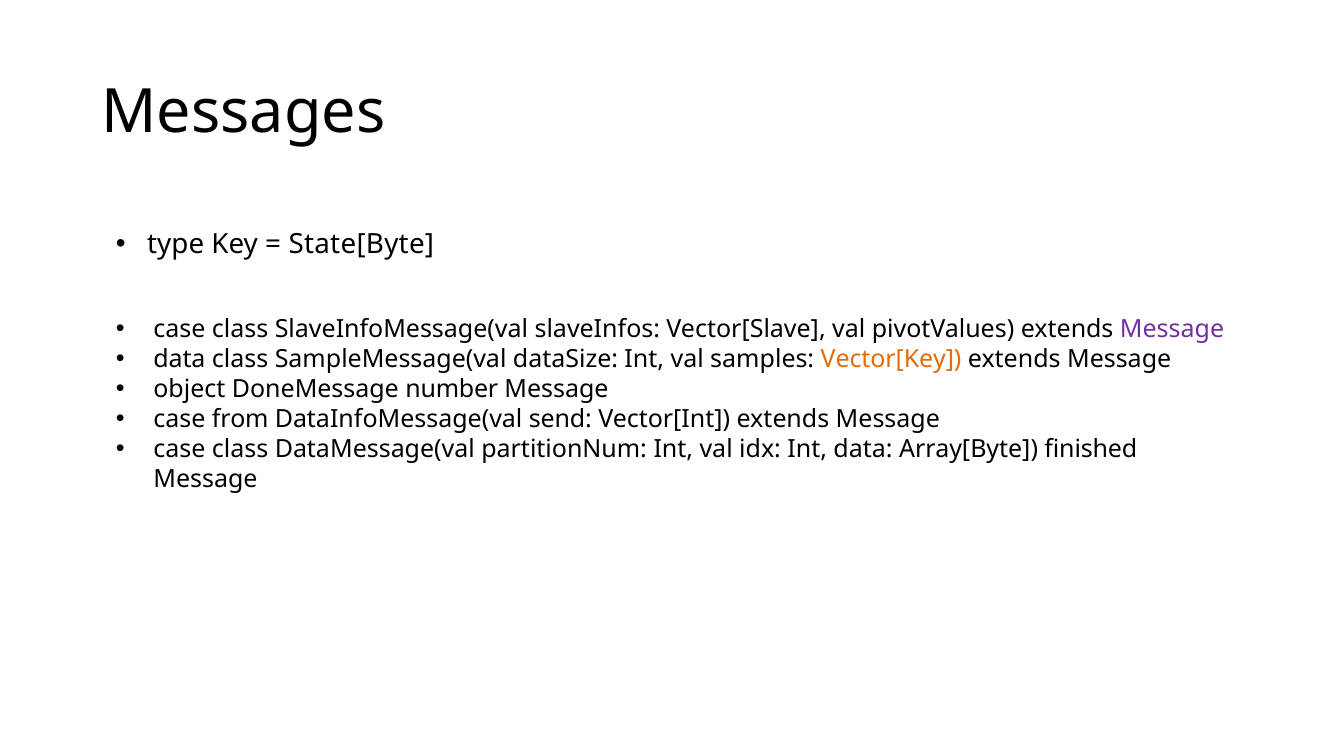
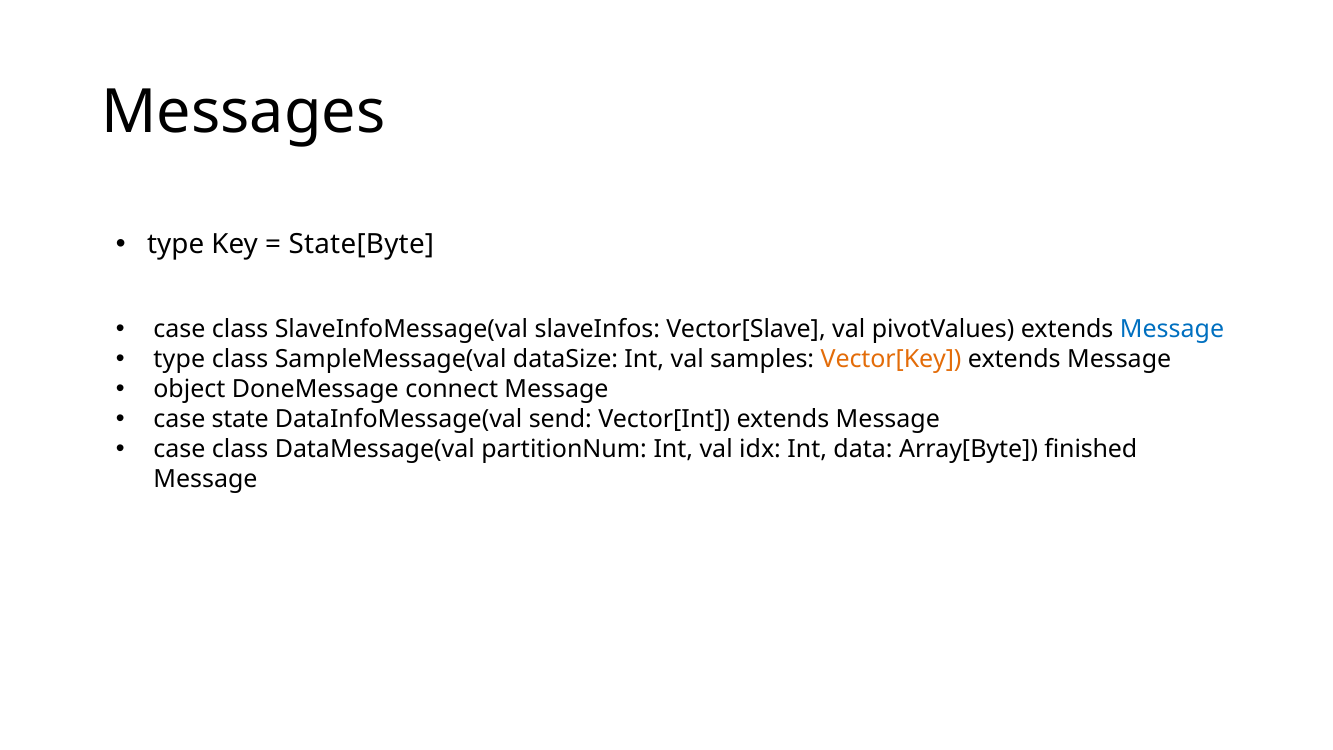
Message at (1172, 329) colour: purple -> blue
data at (179, 359): data -> type
number: number -> connect
from: from -> state
